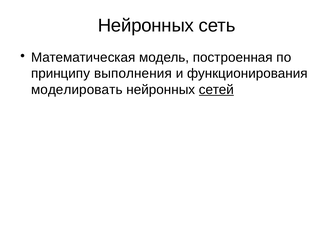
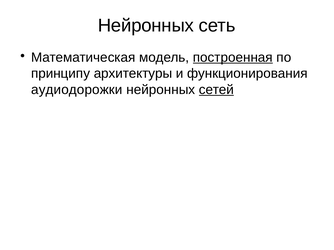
построенная underline: none -> present
выполнения: выполнения -> архитектуры
моделировать: моделировать -> аудиодорожки
